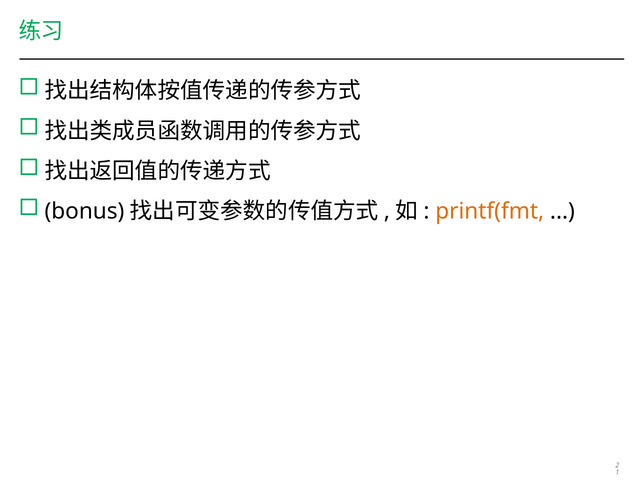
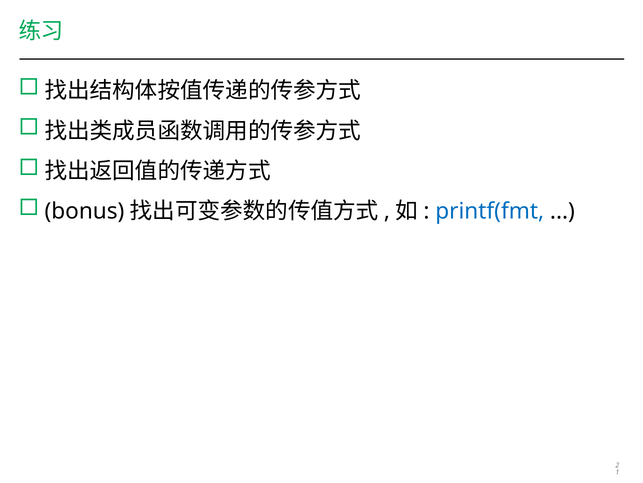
printf(fmt colour: orange -> blue
